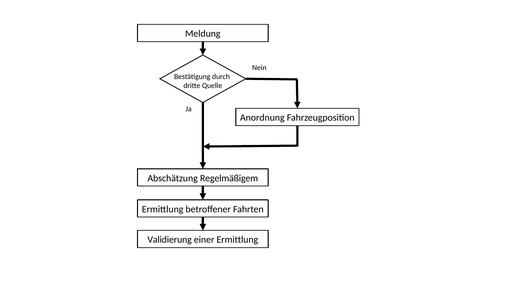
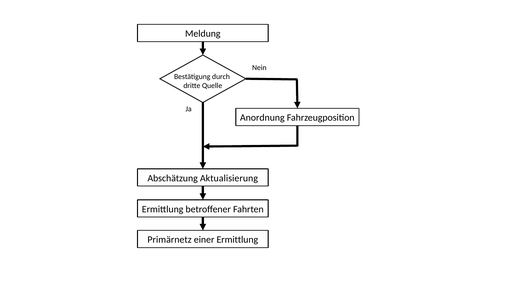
Regelmäßigem: Regelmäßigem -> Aktualisierung
Validierung: Validierung -> Primärnetz
